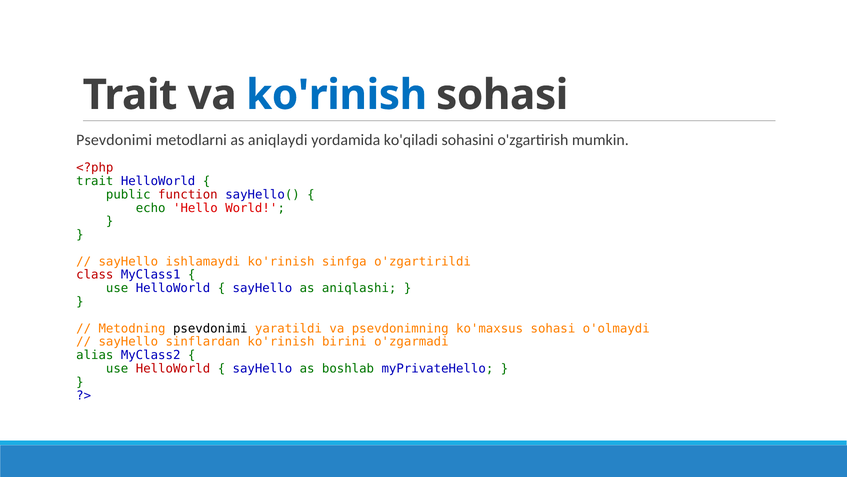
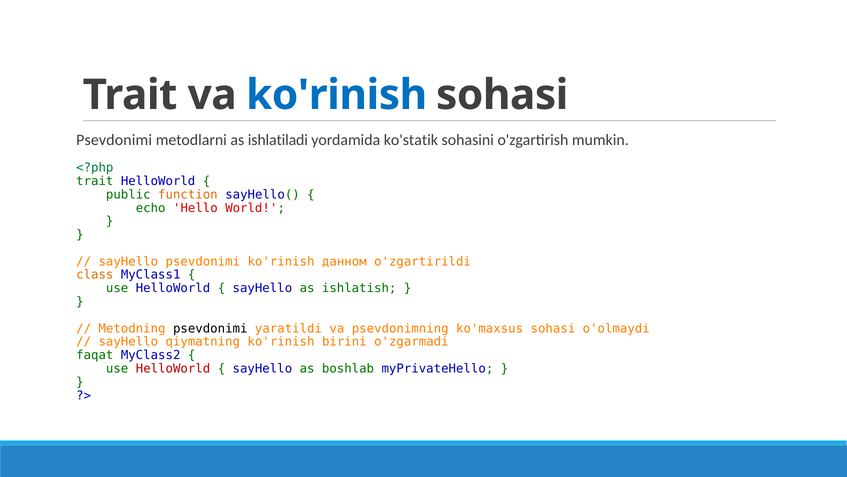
aniqlaydi: aniqlaydi -> ishlatiladi
ko'qiladi: ko'qiladi -> ko'statik
<?php colour: red -> green
function colour: red -> orange
sayHello ishlamaydi: ishlamaydi -> psevdonimi
sinfga: sinfga -> данном
class colour: red -> orange
aniqlashi: aniqlashi -> ishlatish
sinflardan: sinflardan -> qiymatning
alias: alias -> faqat
